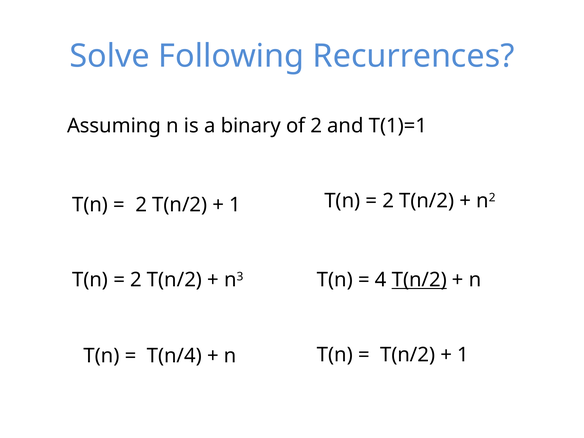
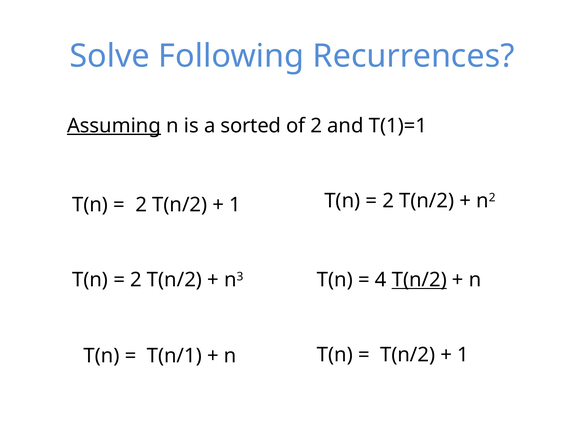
Assuming underline: none -> present
binary: binary -> sorted
T(n/4: T(n/4 -> T(n/1
